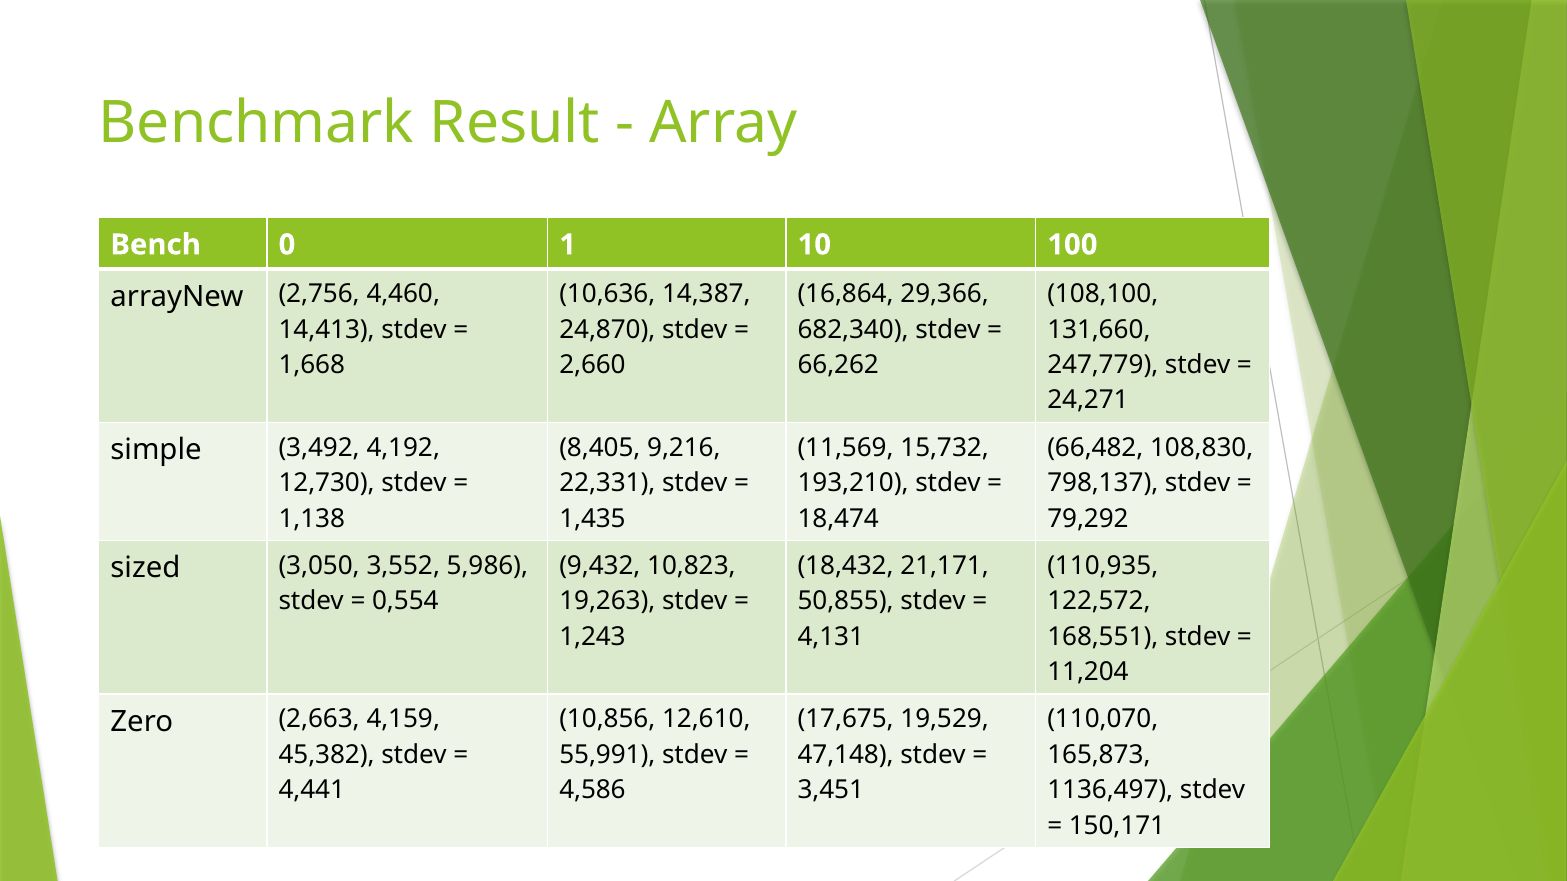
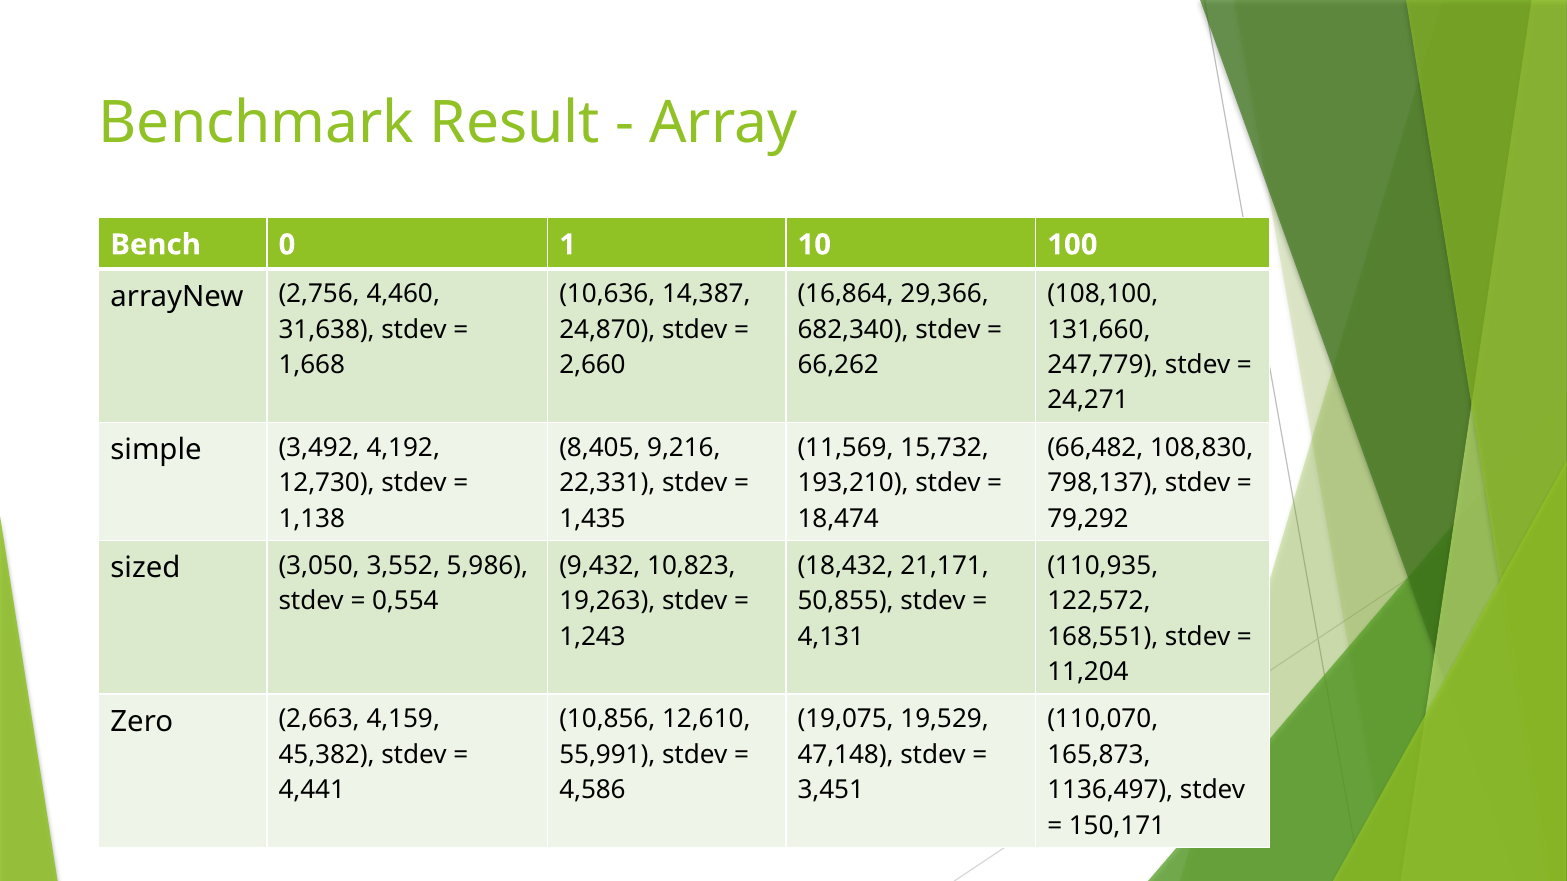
14,413: 14,413 -> 31,638
17,675: 17,675 -> 19,075
